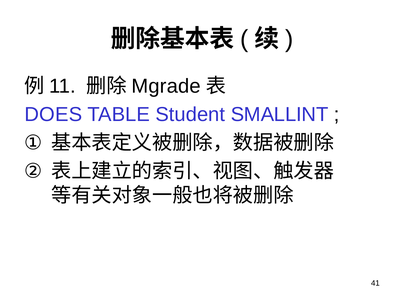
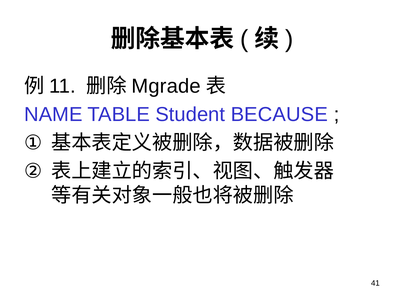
DOES: DOES -> NAME
SMALLINT: SMALLINT -> BECAUSE
